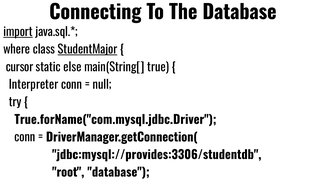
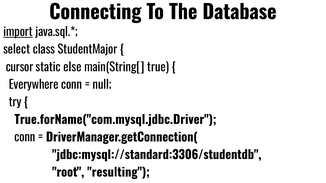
where: where -> select
StudentMajor underline: present -> none
Interpreter: Interpreter -> Everywhere
jdbc:mysql://provides:3306/studentdb: jdbc:mysql://provides:3306/studentdb -> jdbc:mysql://standard:3306/studentdb
root database: database -> resulting
